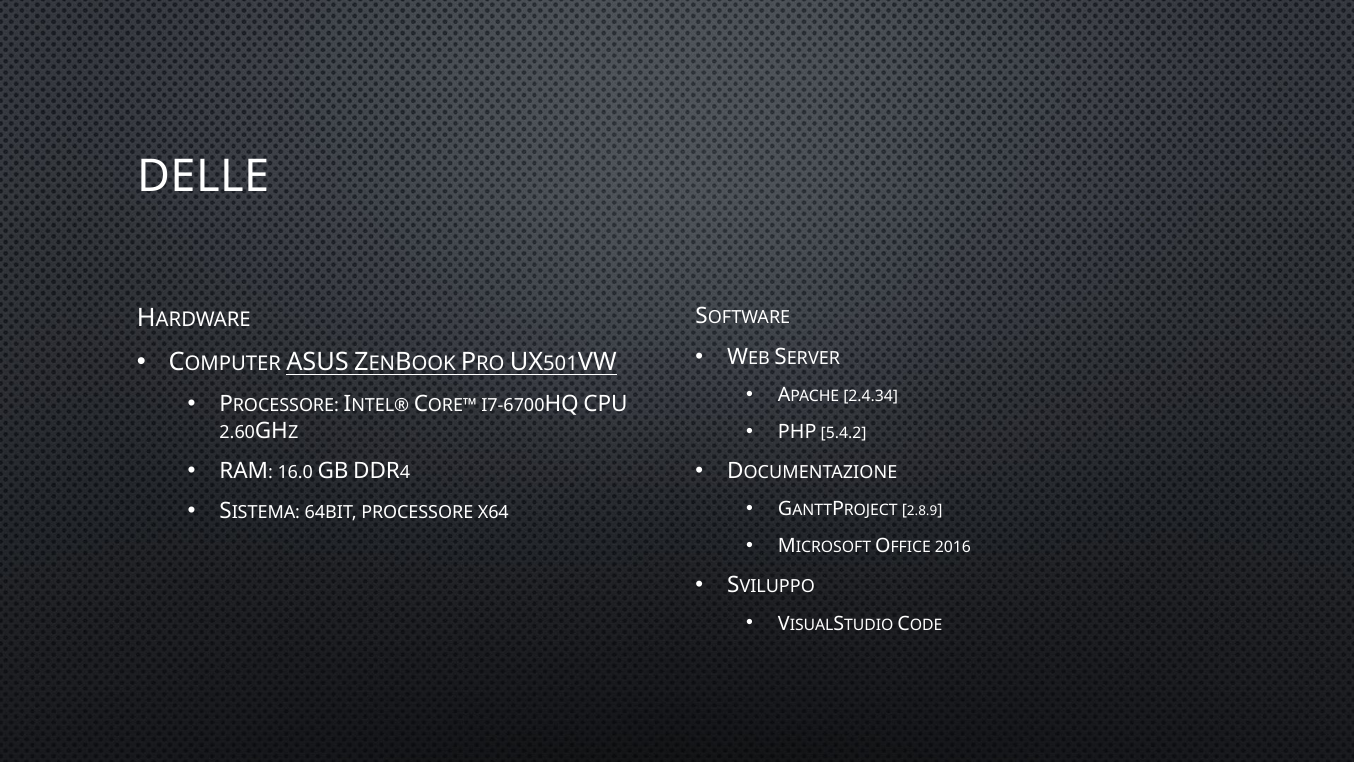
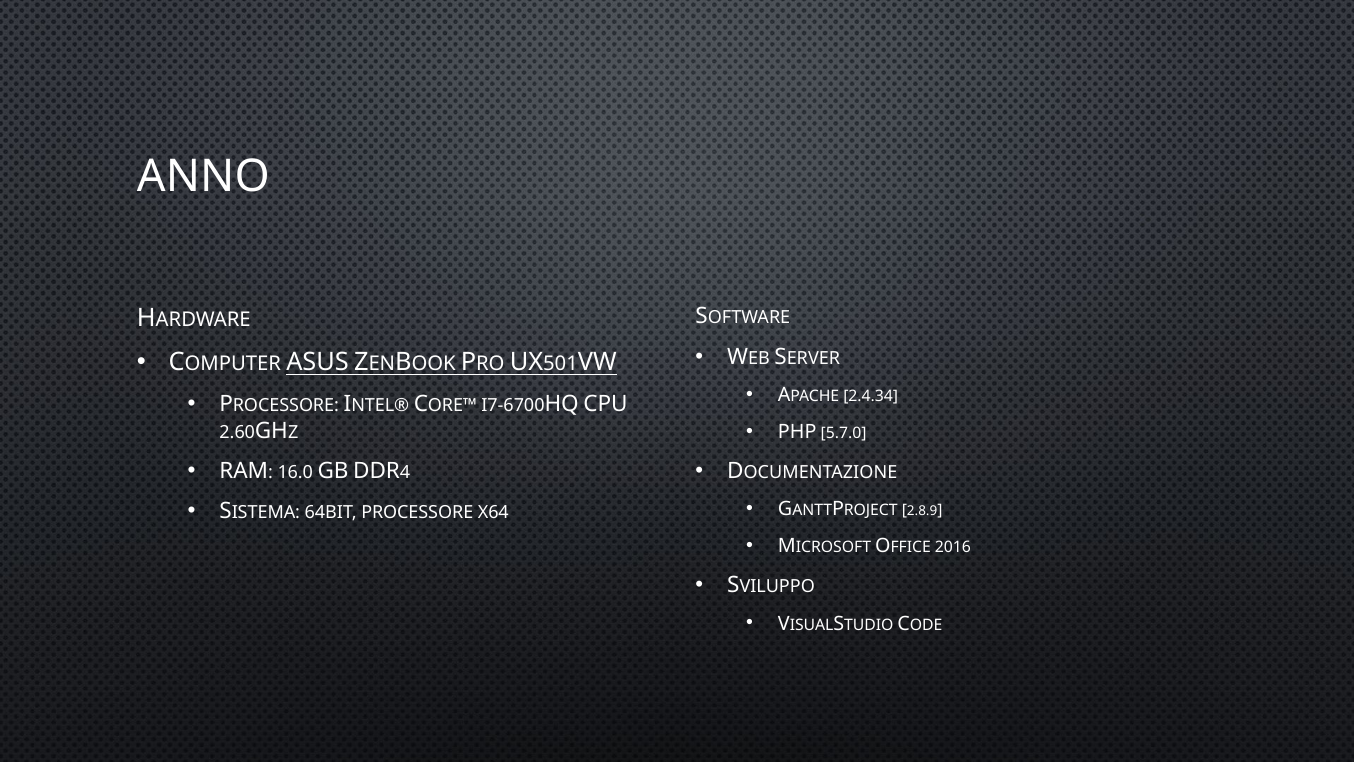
DELLE: DELLE -> ANNO
5.4.2: 5.4.2 -> 5.7.0
